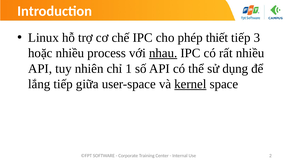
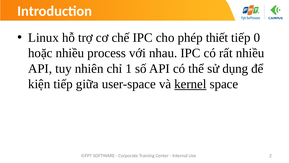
3: 3 -> 0
nhau underline: present -> none
lắng: lắng -> kiện
